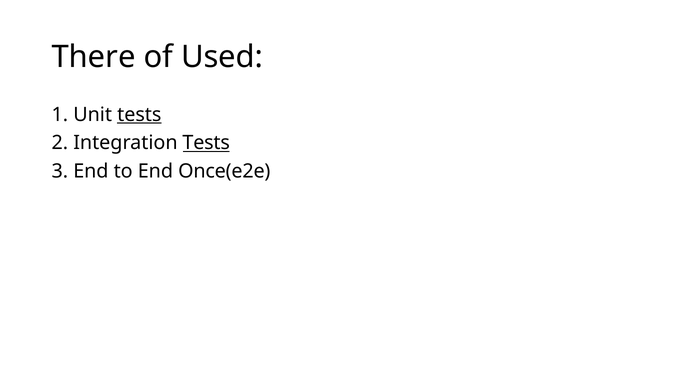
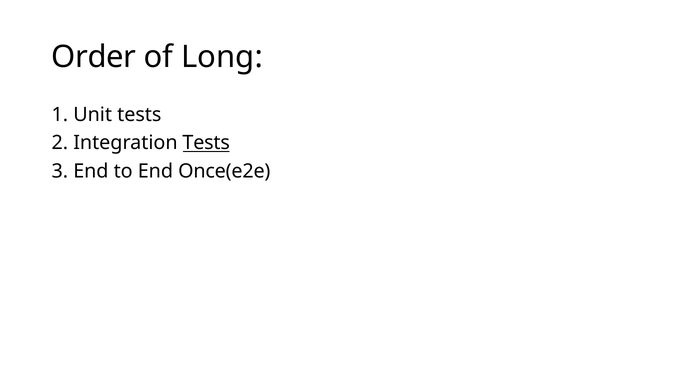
There: There -> Order
Used: Used -> Long
tests at (139, 114) underline: present -> none
